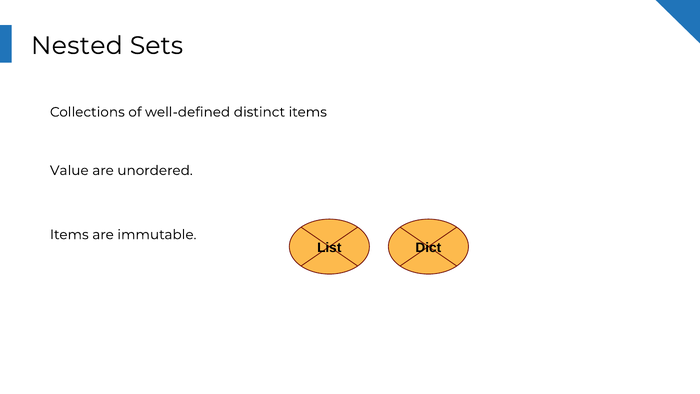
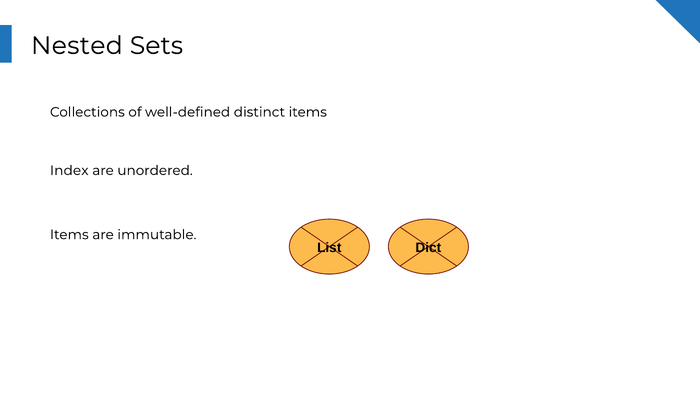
Value: Value -> Index
